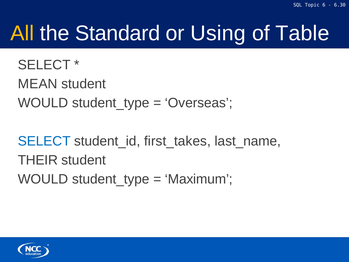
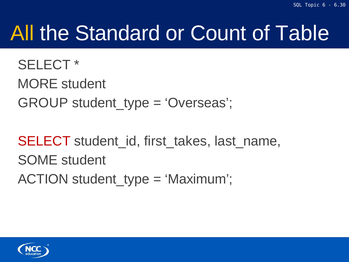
Using: Using -> Count
MEAN: MEAN -> MORE
WOULD at (43, 103): WOULD -> GROUP
SELECT at (44, 141) colour: blue -> red
THEIR: THEIR -> SOME
WOULD at (43, 179): WOULD -> ACTION
